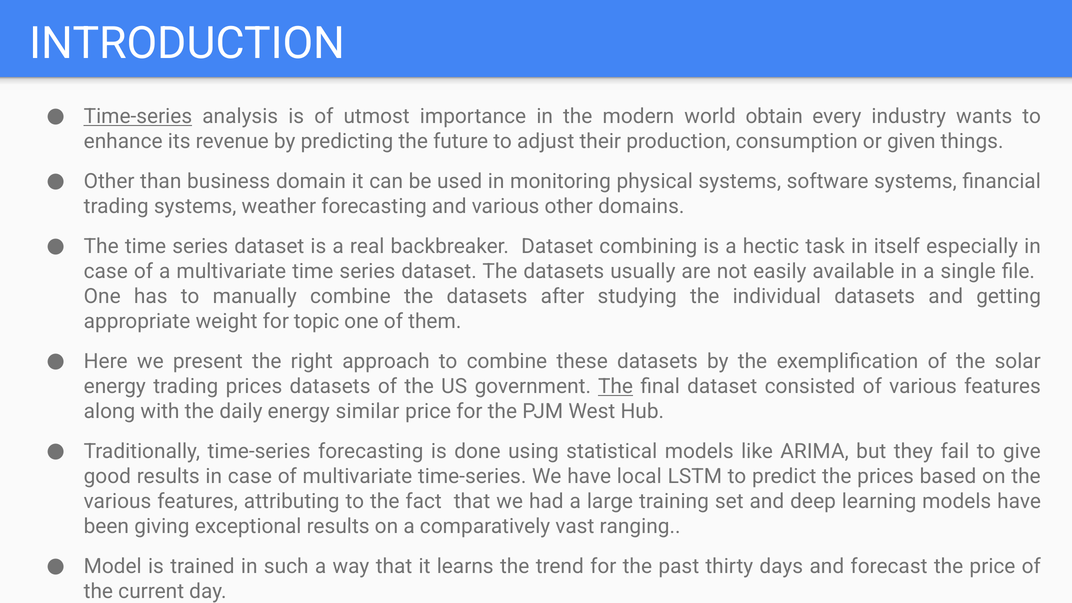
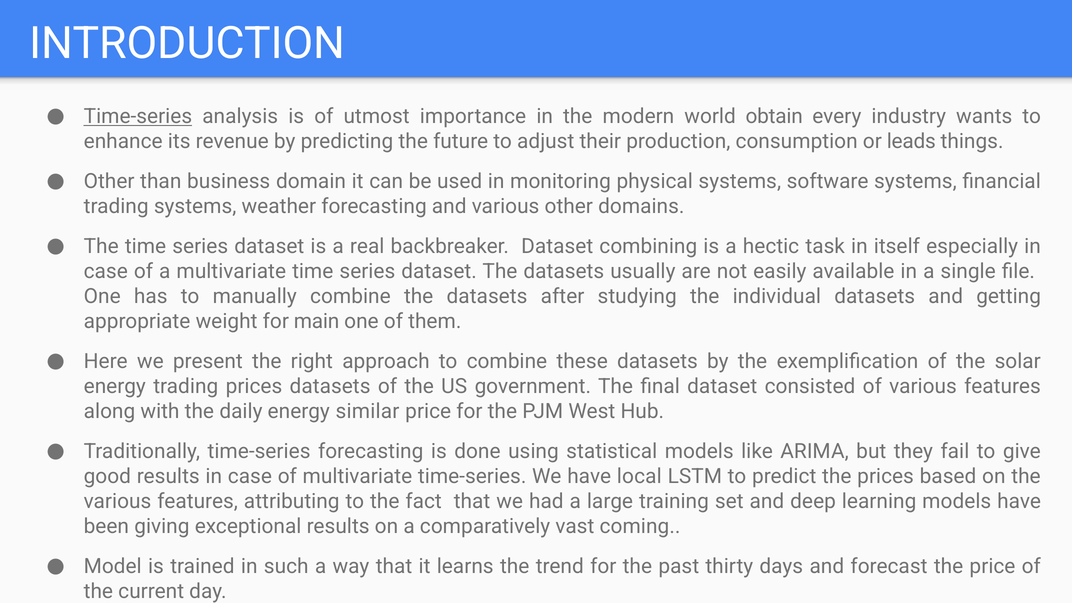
given: given -> leads
topic: topic -> main
The at (616, 386) underline: present -> none
ranging: ranging -> coming
